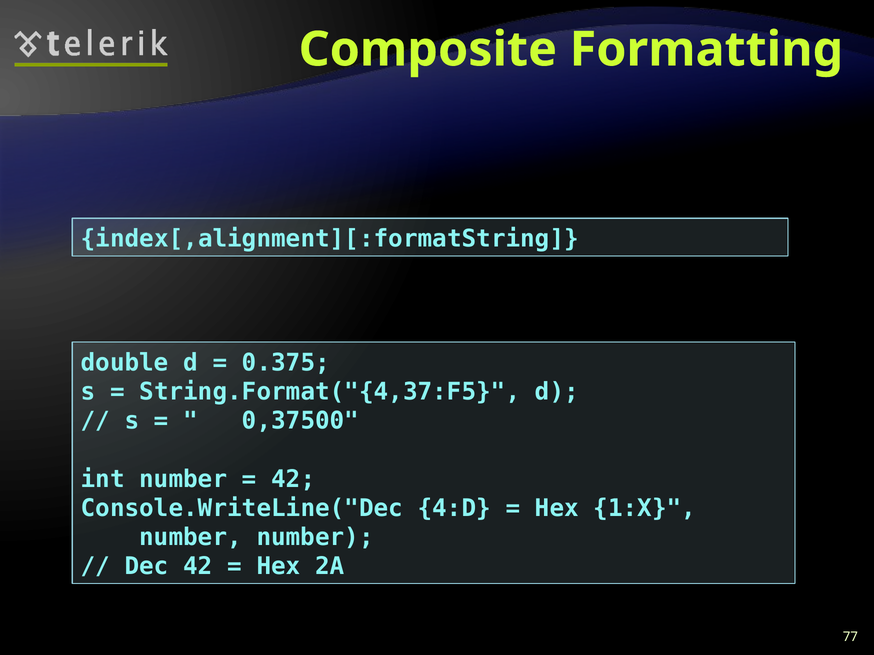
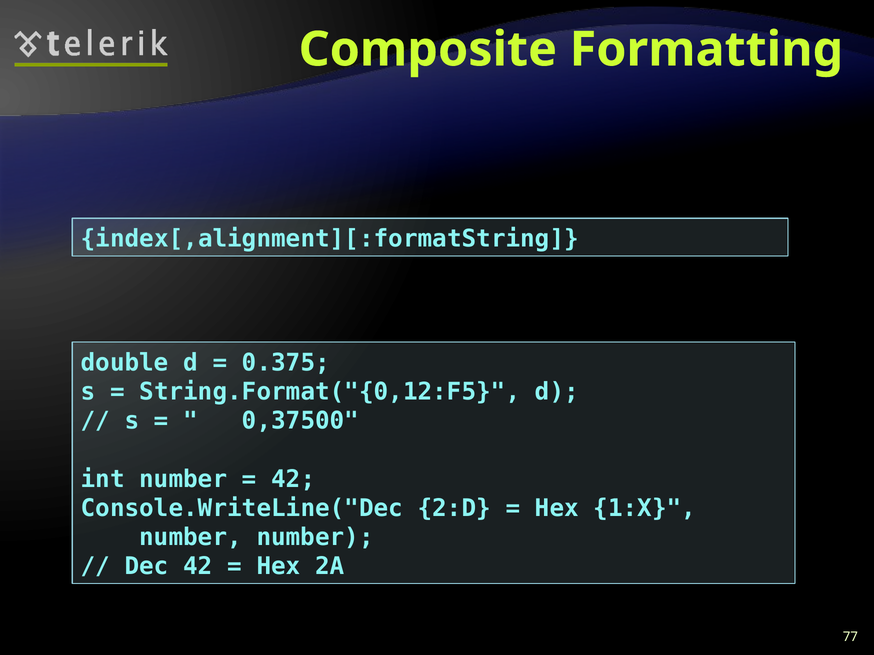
String.Format("{4,37:F5: String.Format("{4,37:F5 -> String.Format("{0,12:F5
4:D: 4:D -> 2:D
